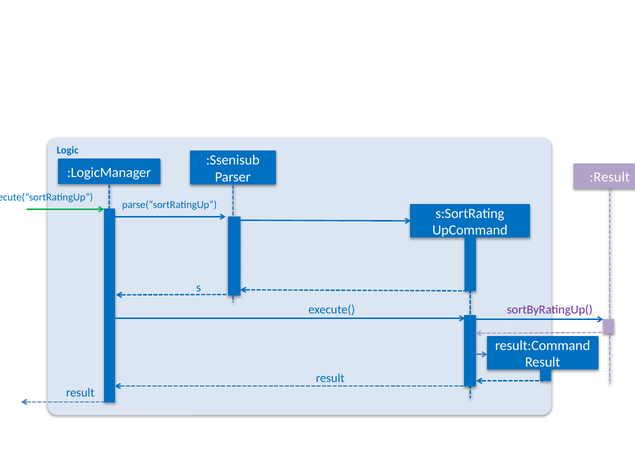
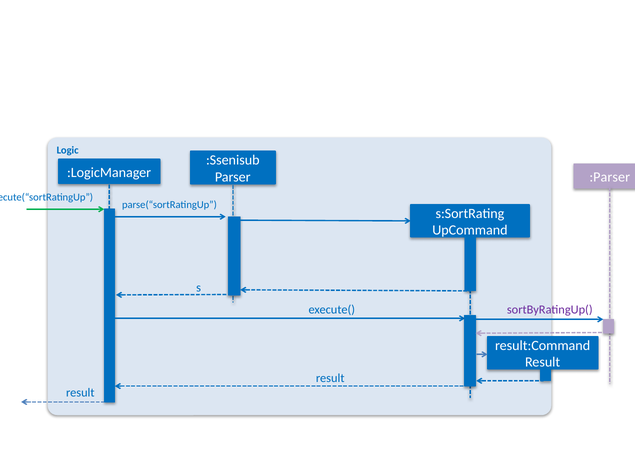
:Result: :Result -> :Parser
